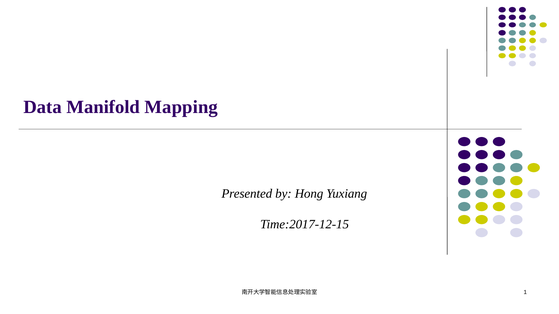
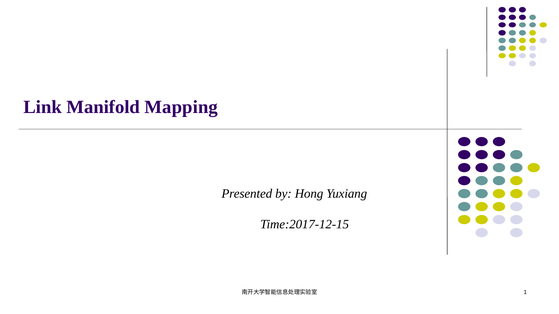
Data: Data -> Link
